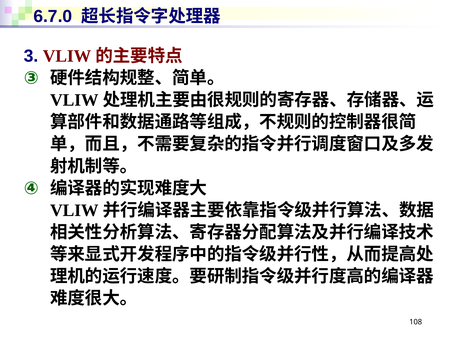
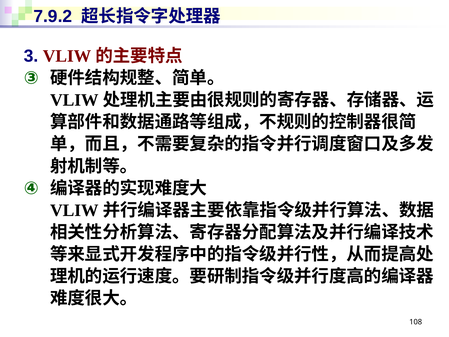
6.7.0: 6.7.0 -> 7.9.2
